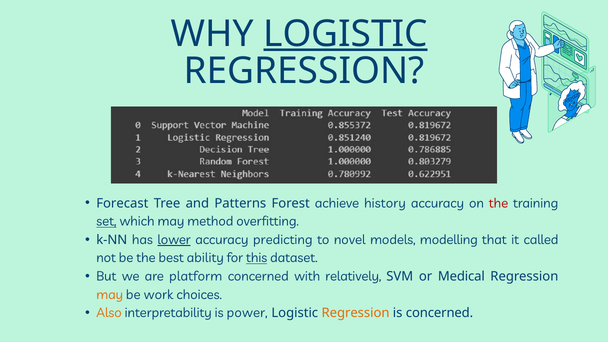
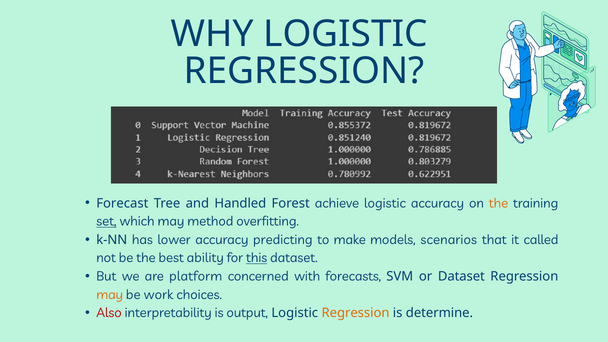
LOGISTIC at (345, 34) underline: present -> none
Patterns: Patterns -> Handled
achieve history: history -> logistic
the at (498, 203) colour: red -> orange
lower underline: present -> none
novel: novel -> make
modelling: modelling -> scenarios
relatively: relatively -> forecasts
or Medical: Medical -> Dataset
Also colour: orange -> red
power: power -> output
is concerned: concerned -> determine
